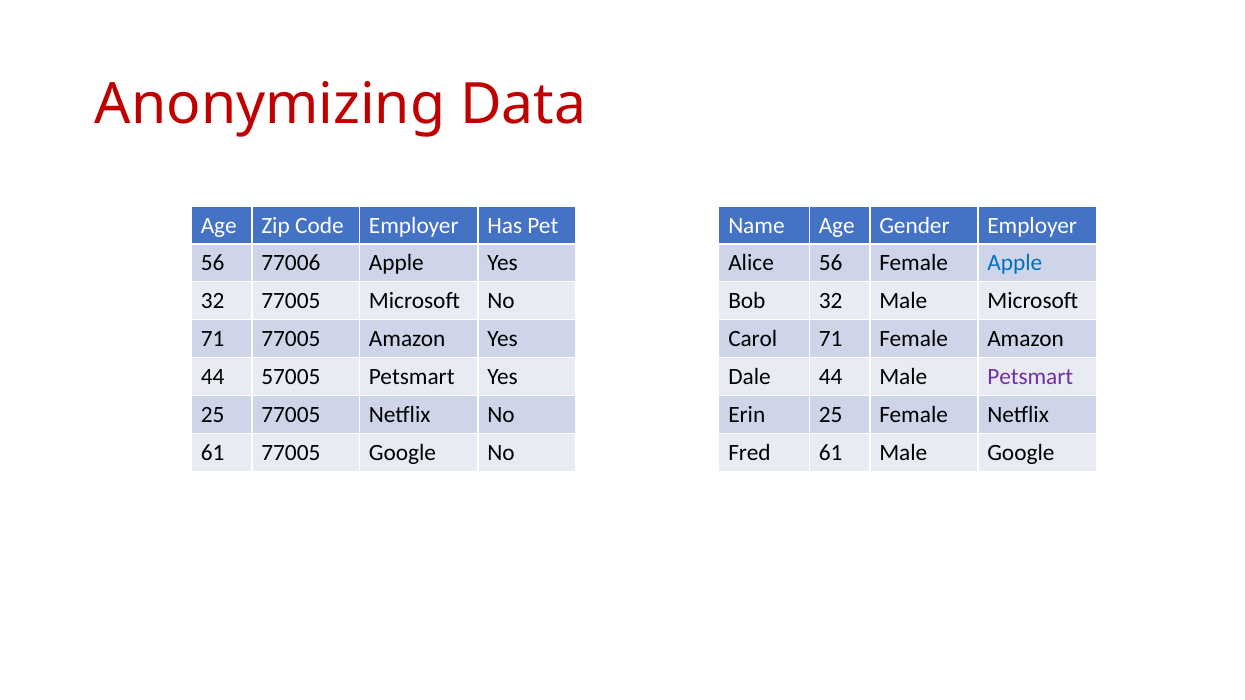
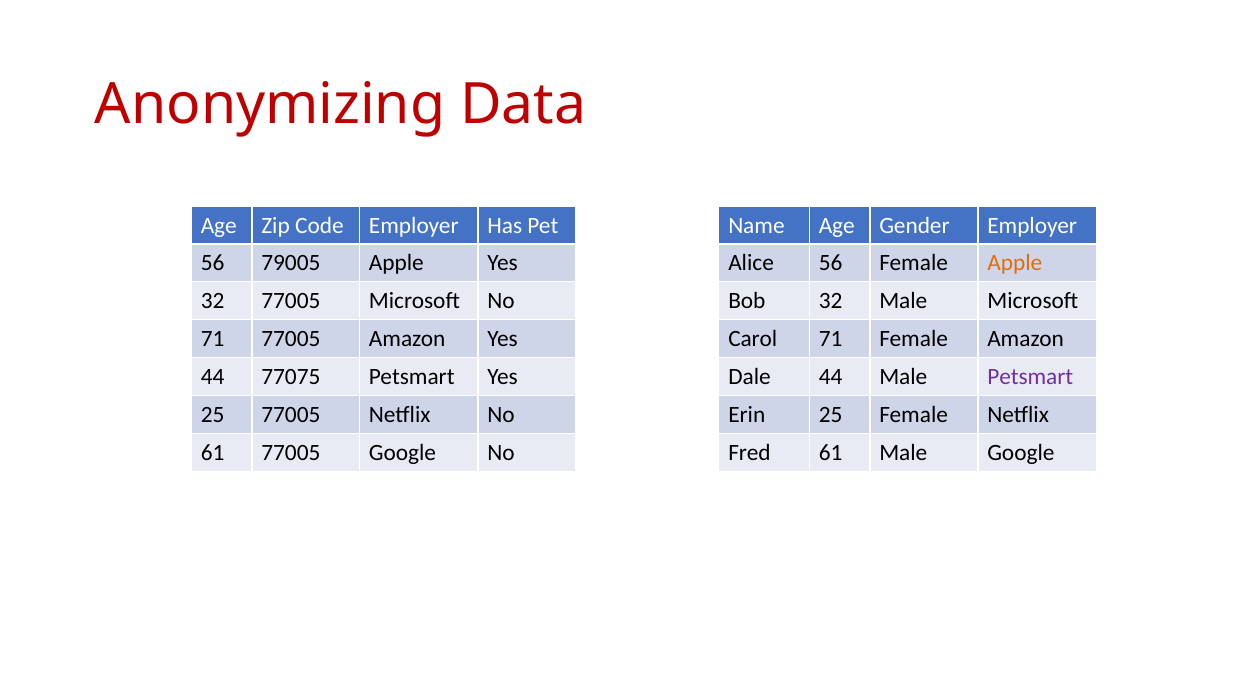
77006: 77006 -> 79005
Apple at (1015, 263) colour: blue -> orange
57005: 57005 -> 77075
